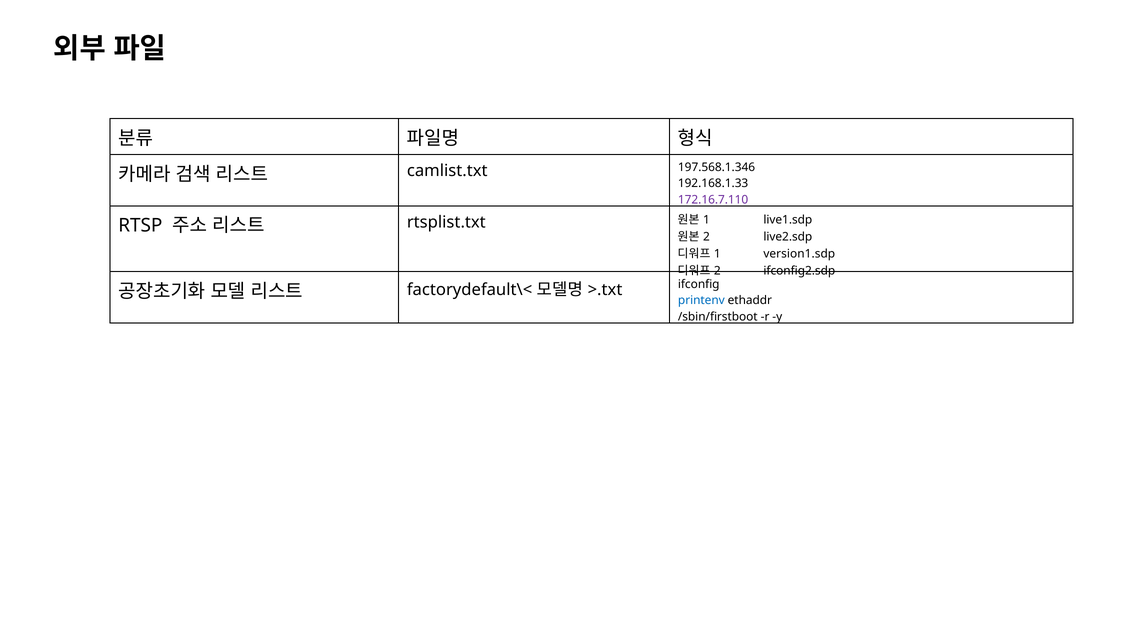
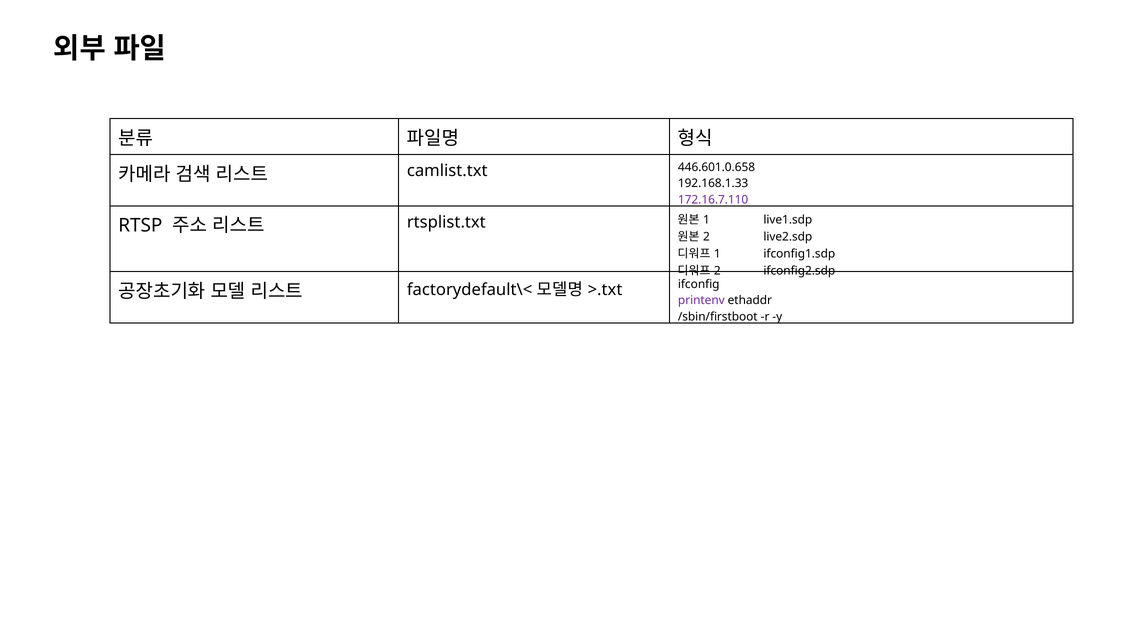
197.568.1.346: 197.568.1.346 -> 446.601.0.658
version1.sdp: version1.sdp -> ifconfig1.sdp
printenv colour: blue -> purple
